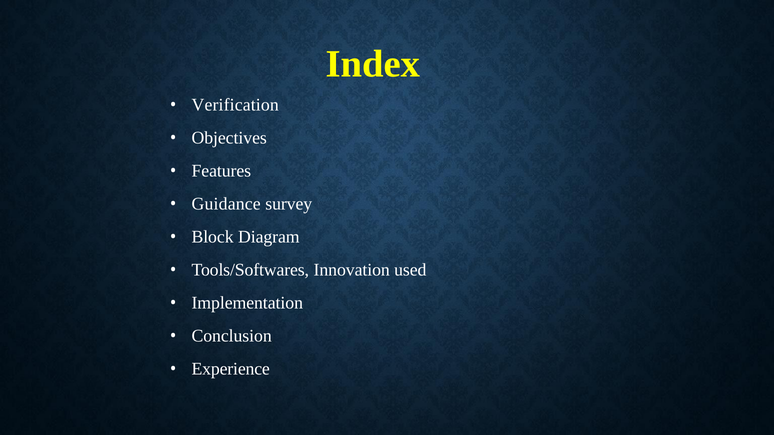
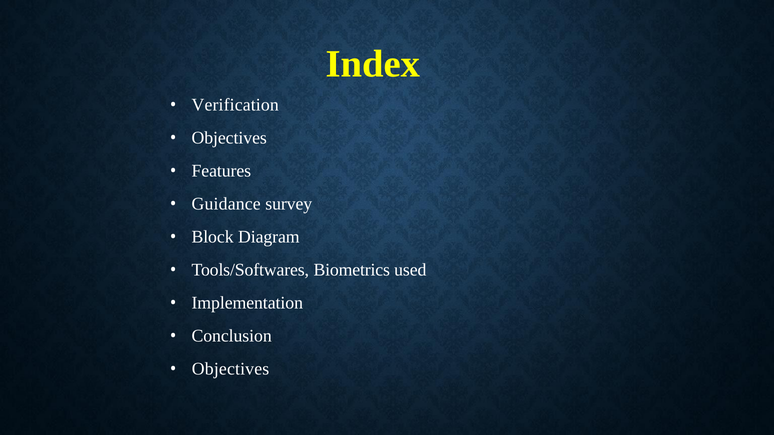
Innovation: Innovation -> Biometrics
Experience at (231, 369): Experience -> Objectives
